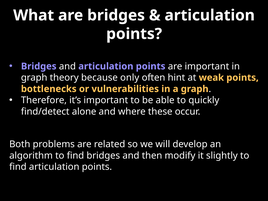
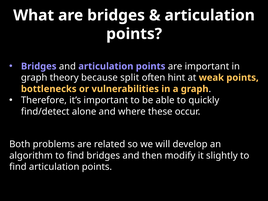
only: only -> split
